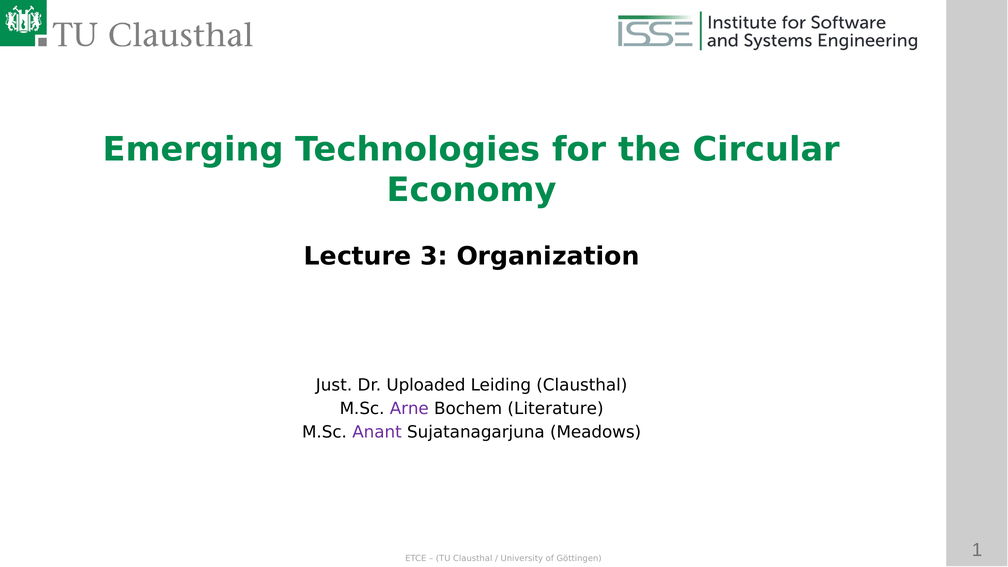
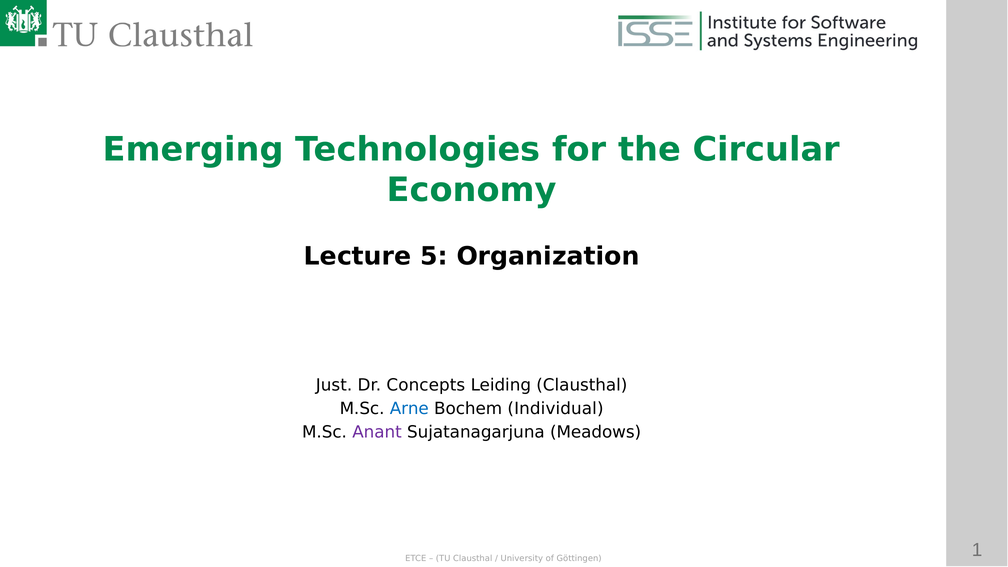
3: 3 -> 5
Uploaded: Uploaded -> Concepts
Arne colour: purple -> blue
Literature: Literature -> Individual
